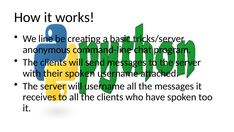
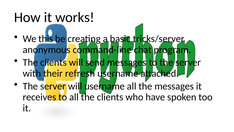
line: line -> this
their spoken: spoken -> refresh
